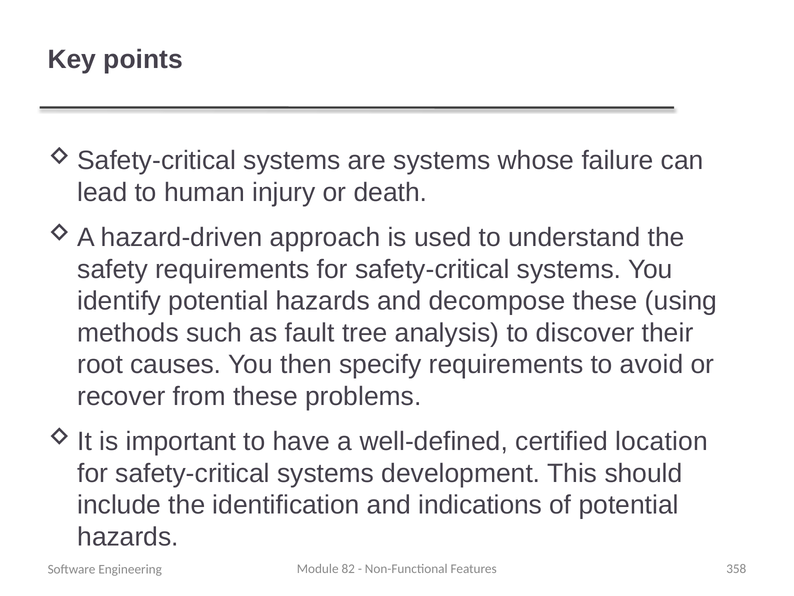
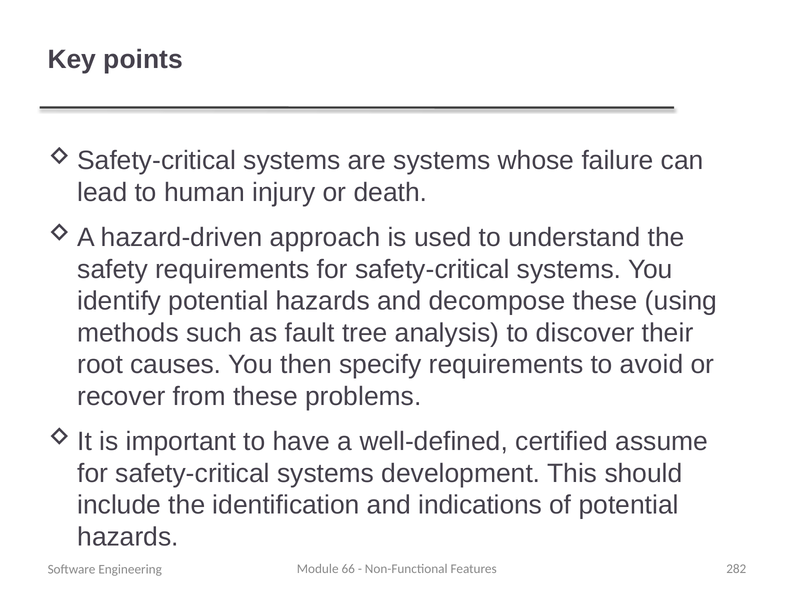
location: location -> assume
82: 82 -> 66
358: 358 -> 282
